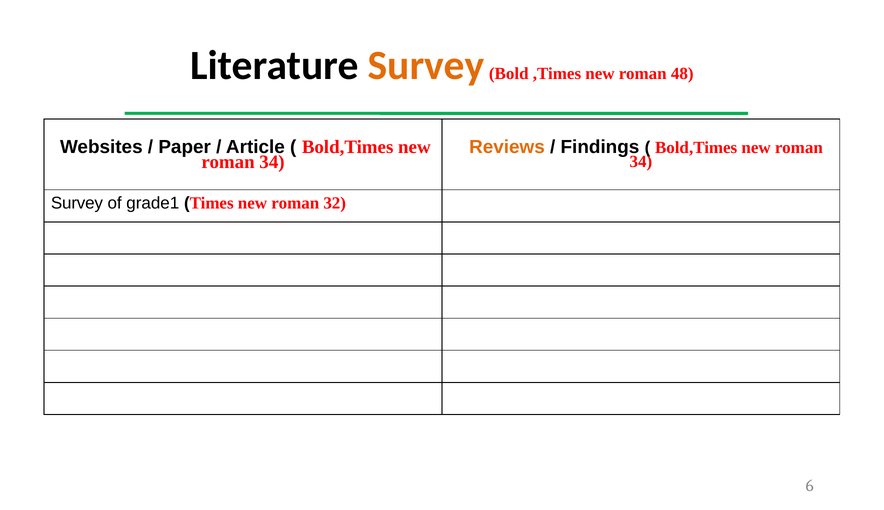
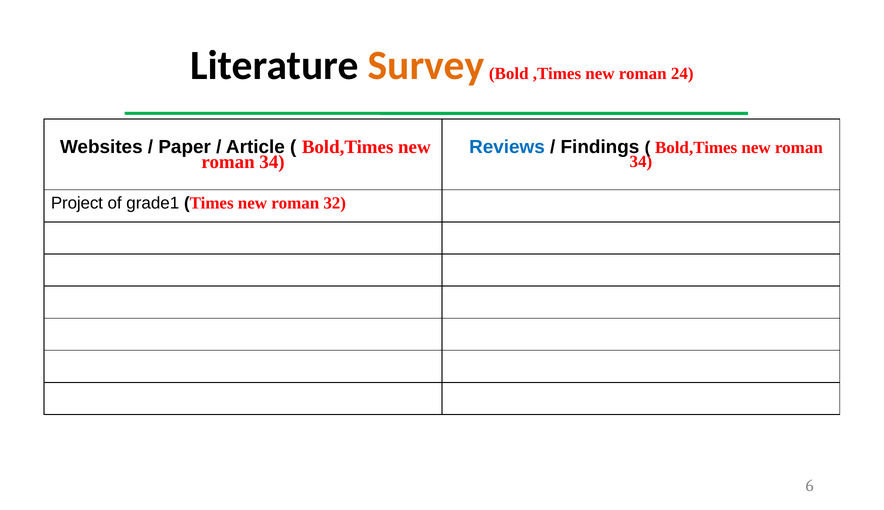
48: 48 -> 24
Reviews colour: orange -> blue
Survey at (77, 203): Survey -> Project
